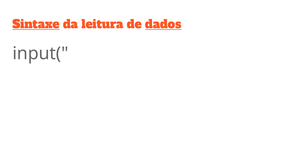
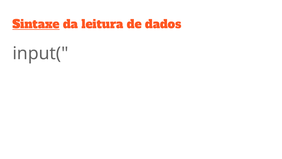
dados underline: present -> none
